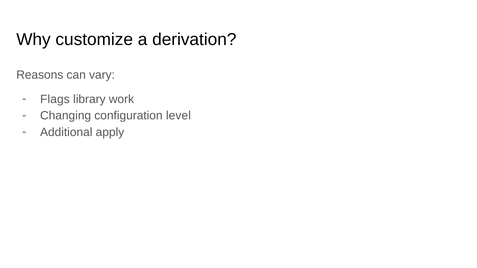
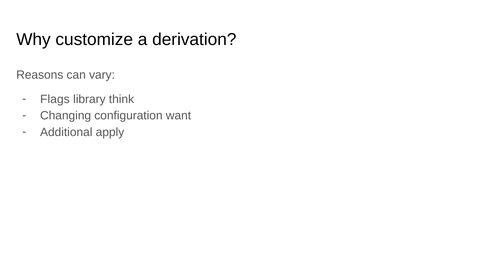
work: work -> think
level: level -> want
